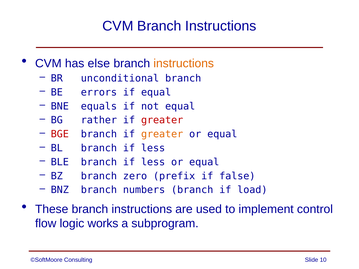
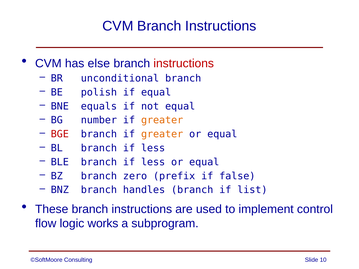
instructions at (184, 63) colour: orange -> red
errors: errors -> polish
rather: rather -> number
greater at (162, 120) colour: red -> orange
numbers: numbers -> handles
load: load -> list
